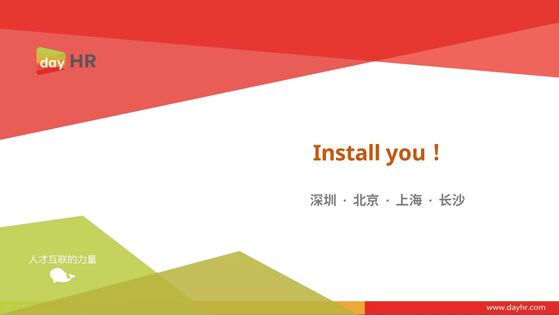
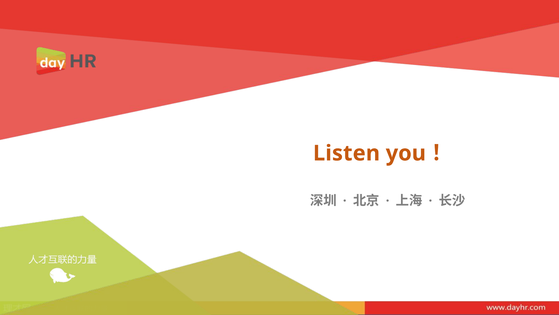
Install: Install -> Listen
